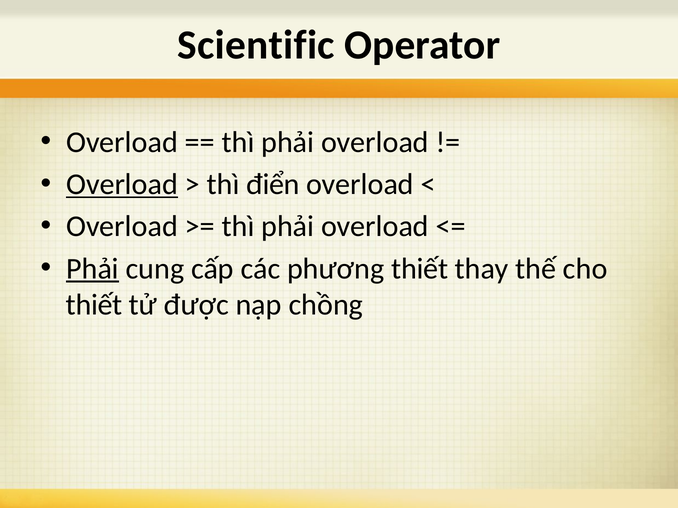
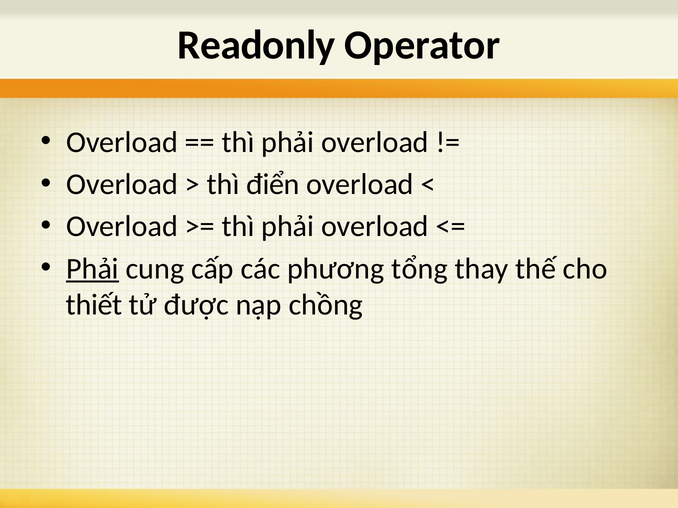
Scientific: Scientific -> Readonly
Overload at (122, 184) underline: present -> none
phương thiết: thiết -> tổng
